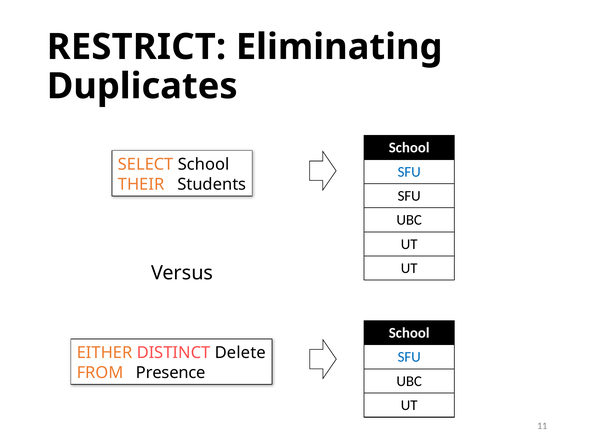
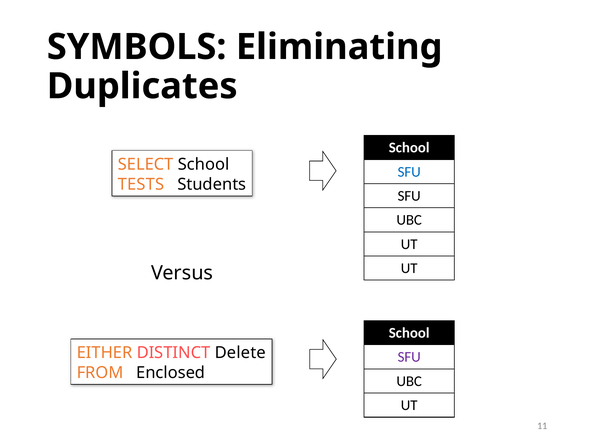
RESTRICT: RESTRICT -> SYMBOLS
THEIR: THEIR -> TESTS
SFU at (409, 357) colour: blue -> purple
Presence: Presence -> Enclosed
